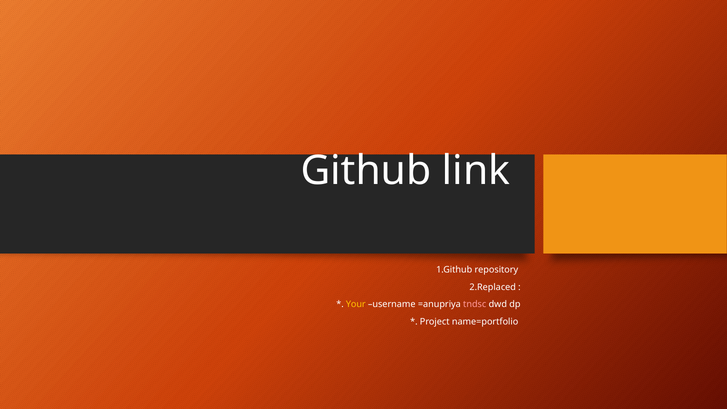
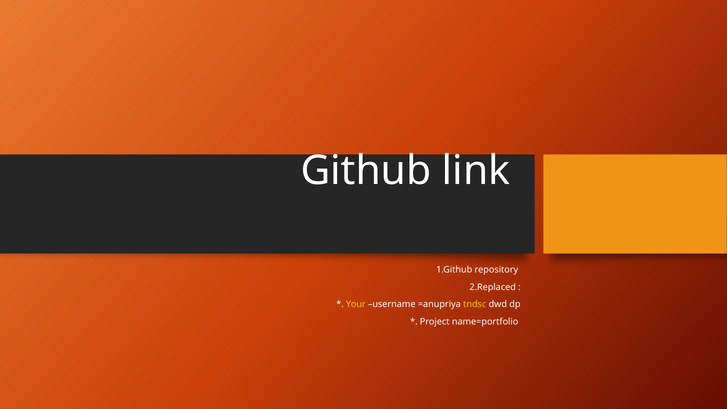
tndsc colour: pink -> yellow
